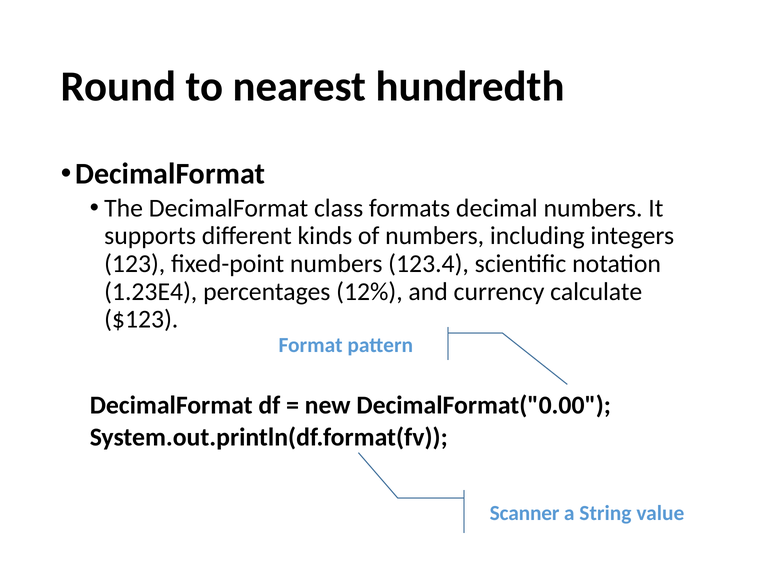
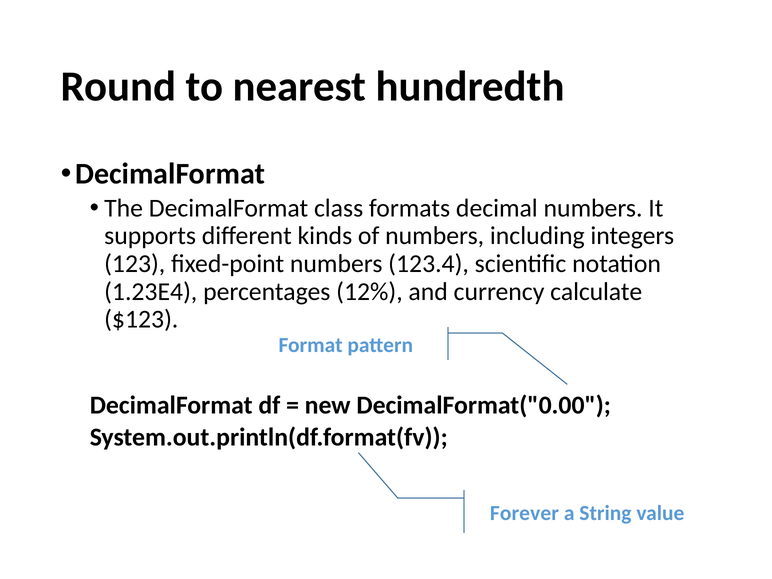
Scanner: Scanner -> Forever
